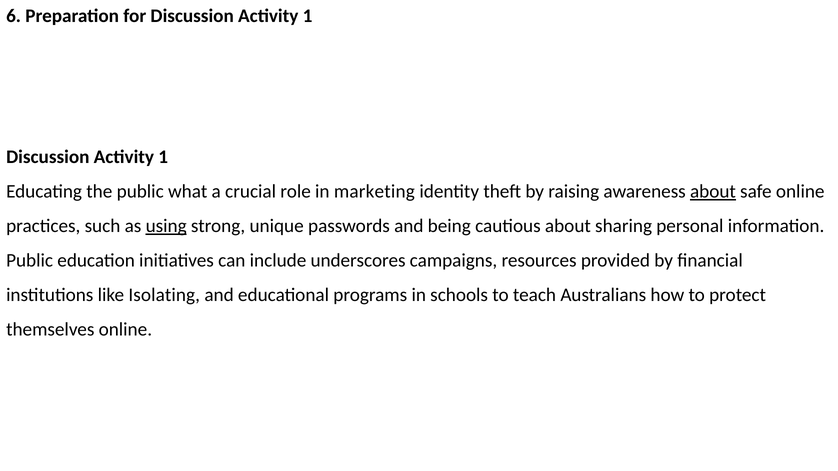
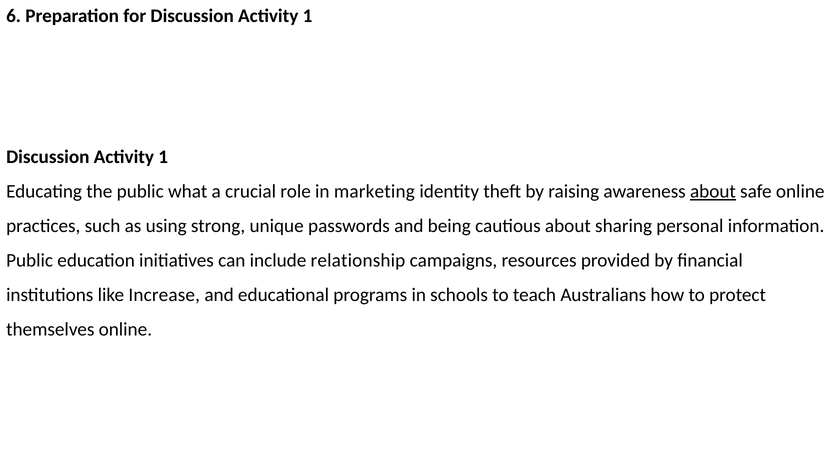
using underline: present -> none
underscores: underscores -> relationship
Isolating: Isolating -> Increase
